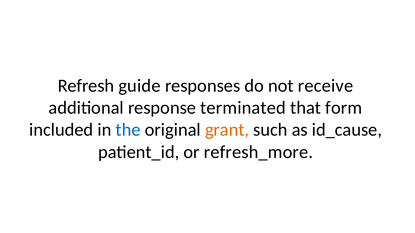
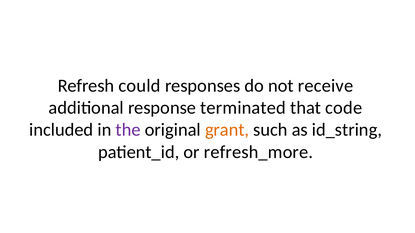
guide: guide -> could
form: form -> code
the colour: blue -> purple
id_cause: id_cause -> id_string
